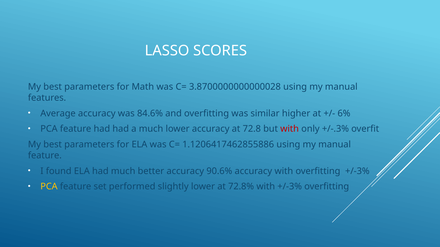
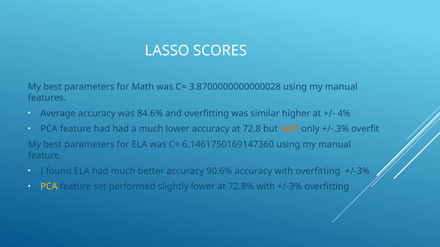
6%: 6% -> 4%
with at (290, 129) colour: red -> orange
1.1206417462855886: 1.1206417462855886 -> 6.1461750169147360
